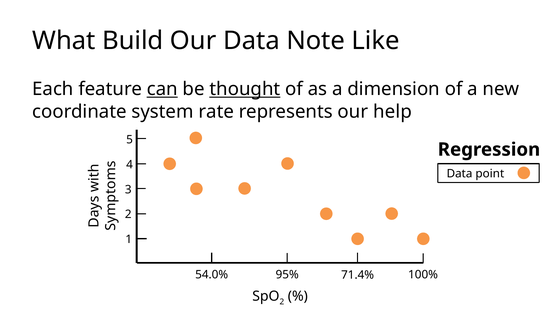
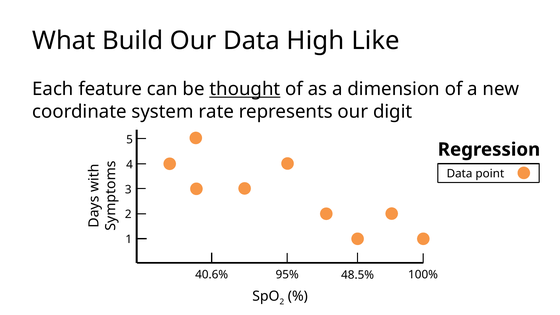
Note: Note -> High
can underline: present -> none
help: help -> digit
54.0%: 54.0% -> 40.6%
71.4%: 71.4% -> 48.5%
